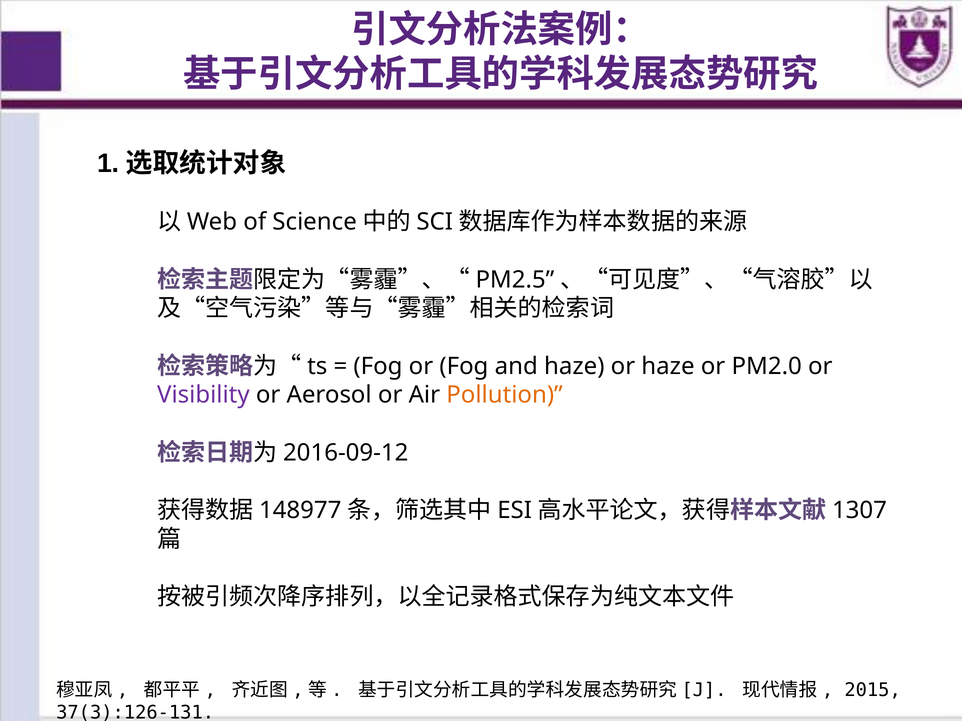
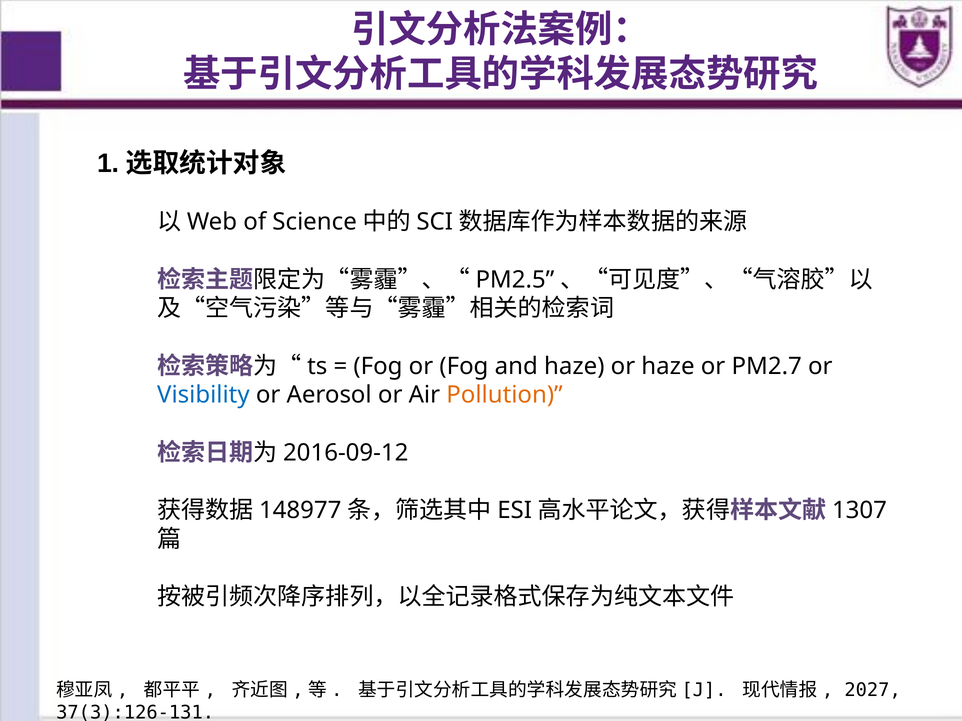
PM2.0: PM2.0 -> PM2.7
Visibility colour: purple -> blue
2015: 2015 -> 2027
